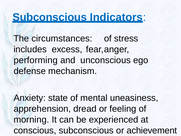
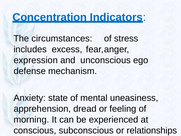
Subconscious at (50, 17): Subconscious -> Concentration
performing: performing -> expression
achievement: achievement -> relationships
